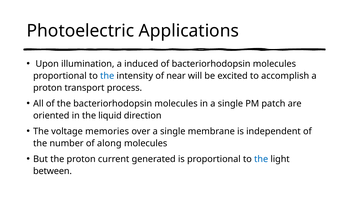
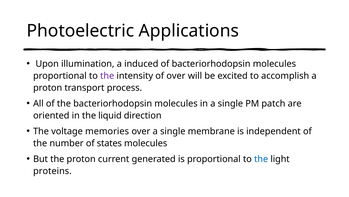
the at (107, 76) colour: blue -> purple
of near: near -> over
along: along -> states
between: between -> proteins
